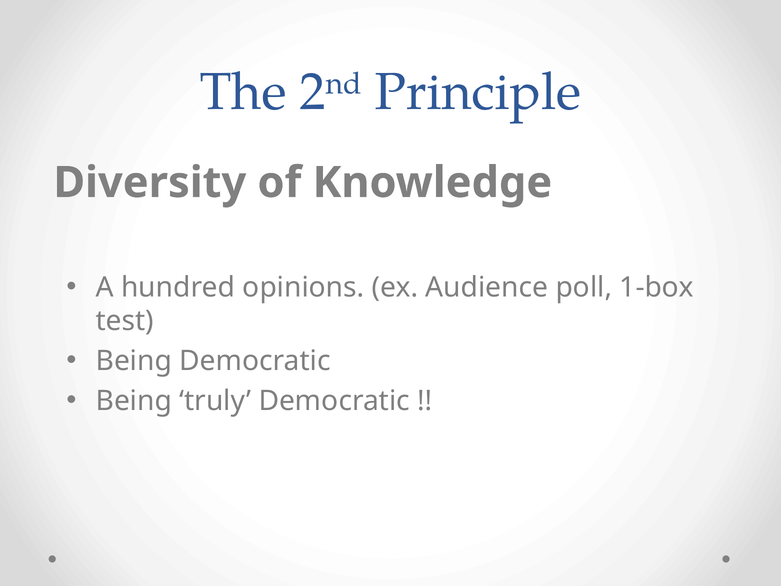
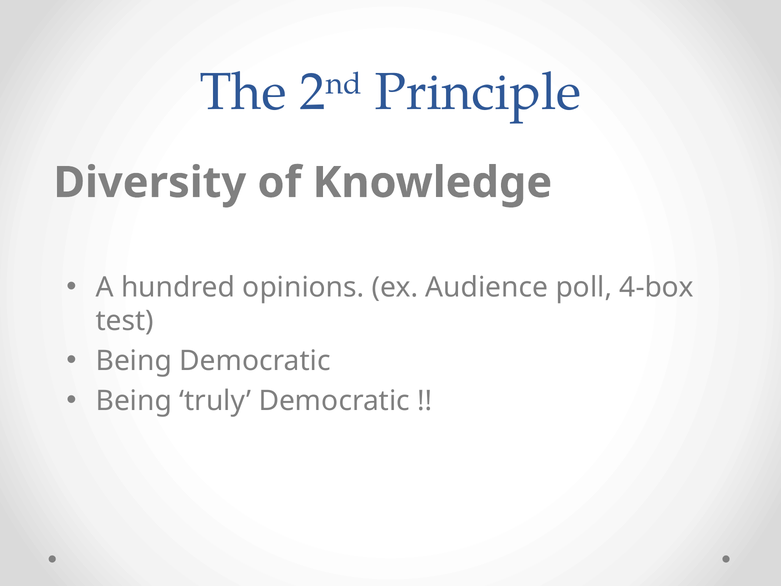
1-box: 1-box -> 4-box
